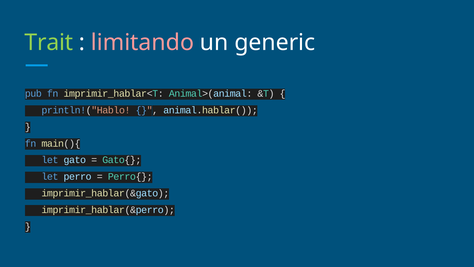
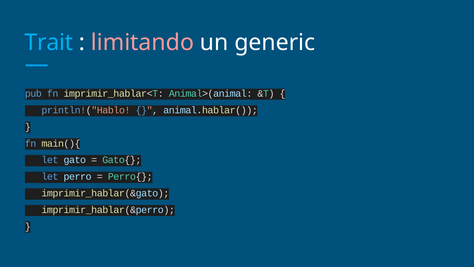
Trait colour: light green -> light blue
